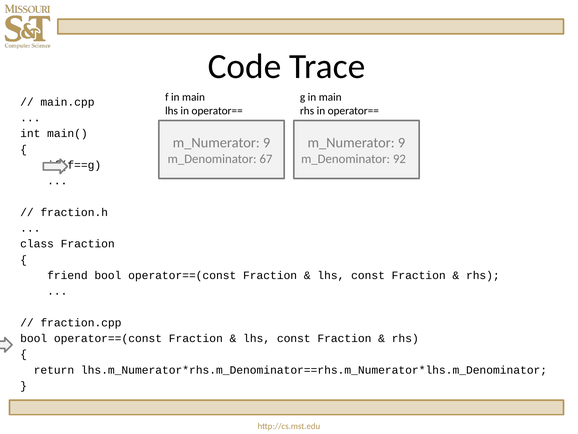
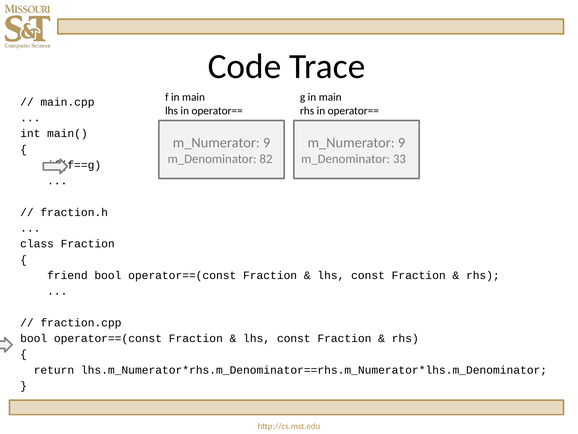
67: 67 -> 82
92: 92 -> 33
